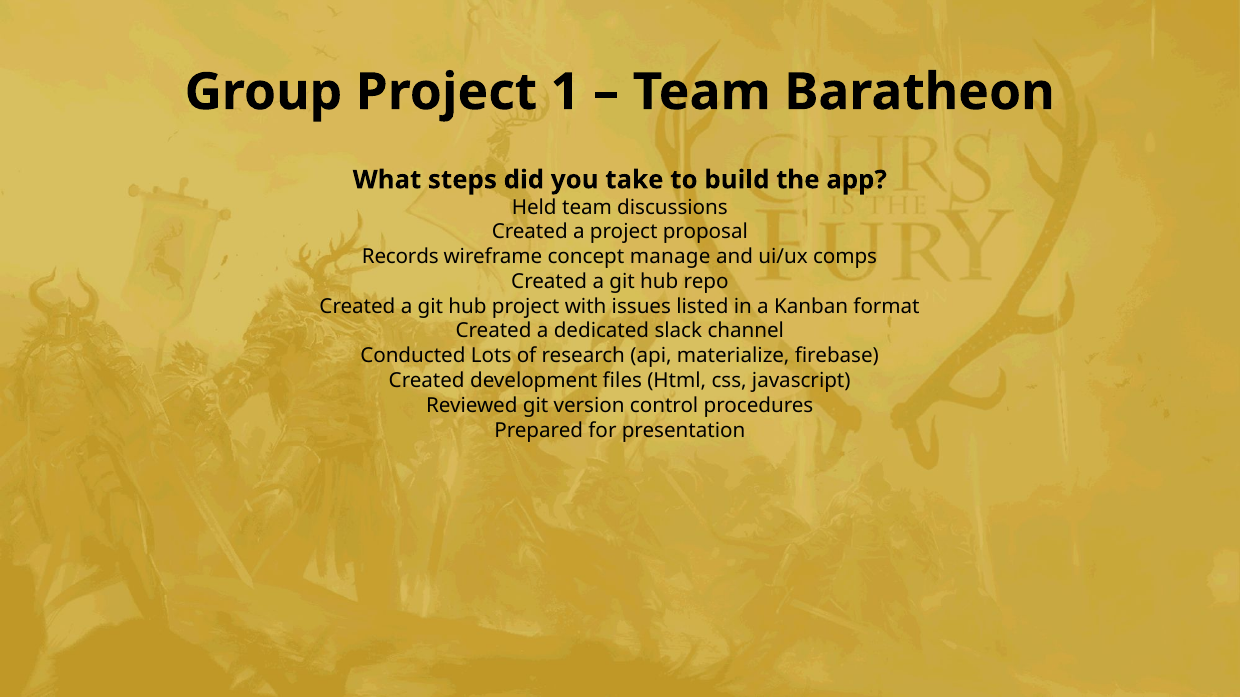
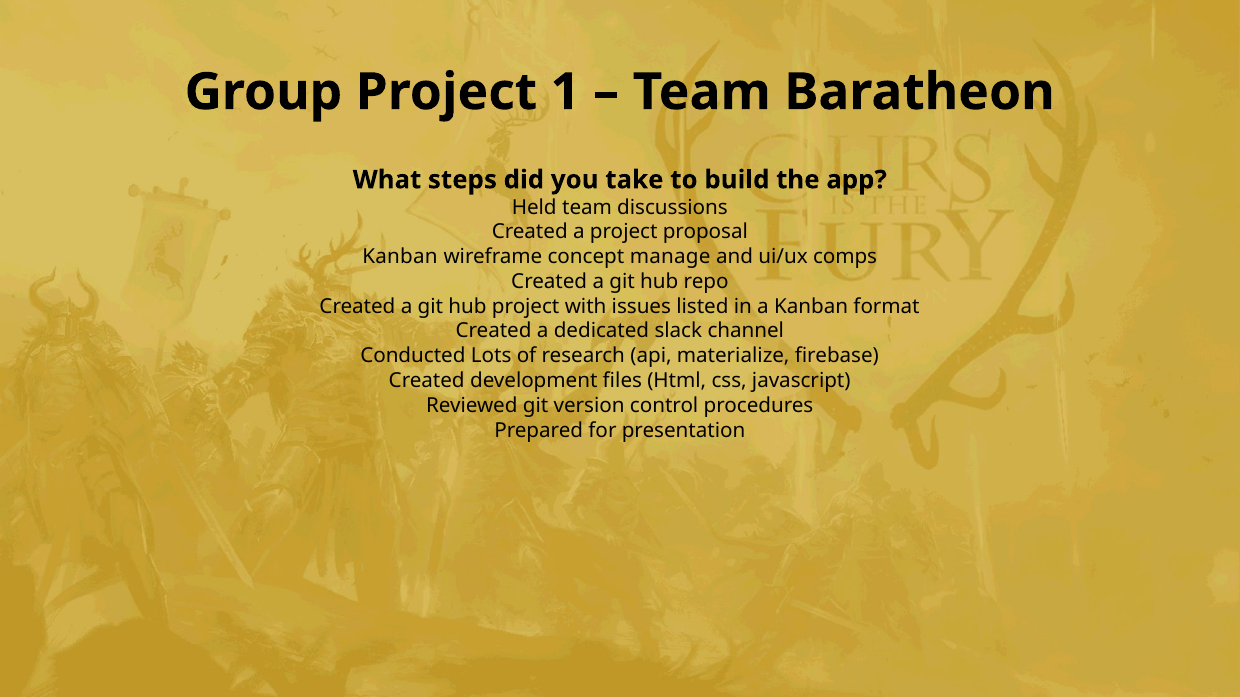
Records at (400, 257): Records -> Kanban
